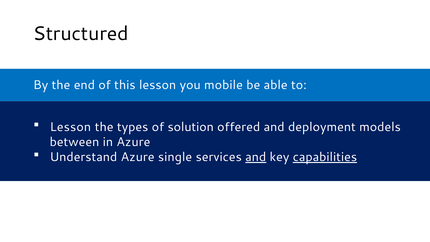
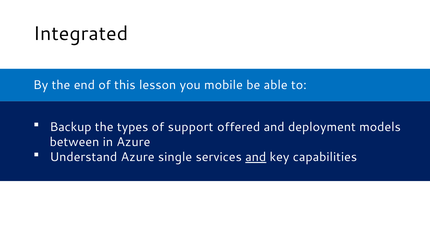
Structured: Structured -> Integrated
Lesson at (70, 127): Lesson -> Backup
solution: solution -> support
capabilities underline: present -> none
